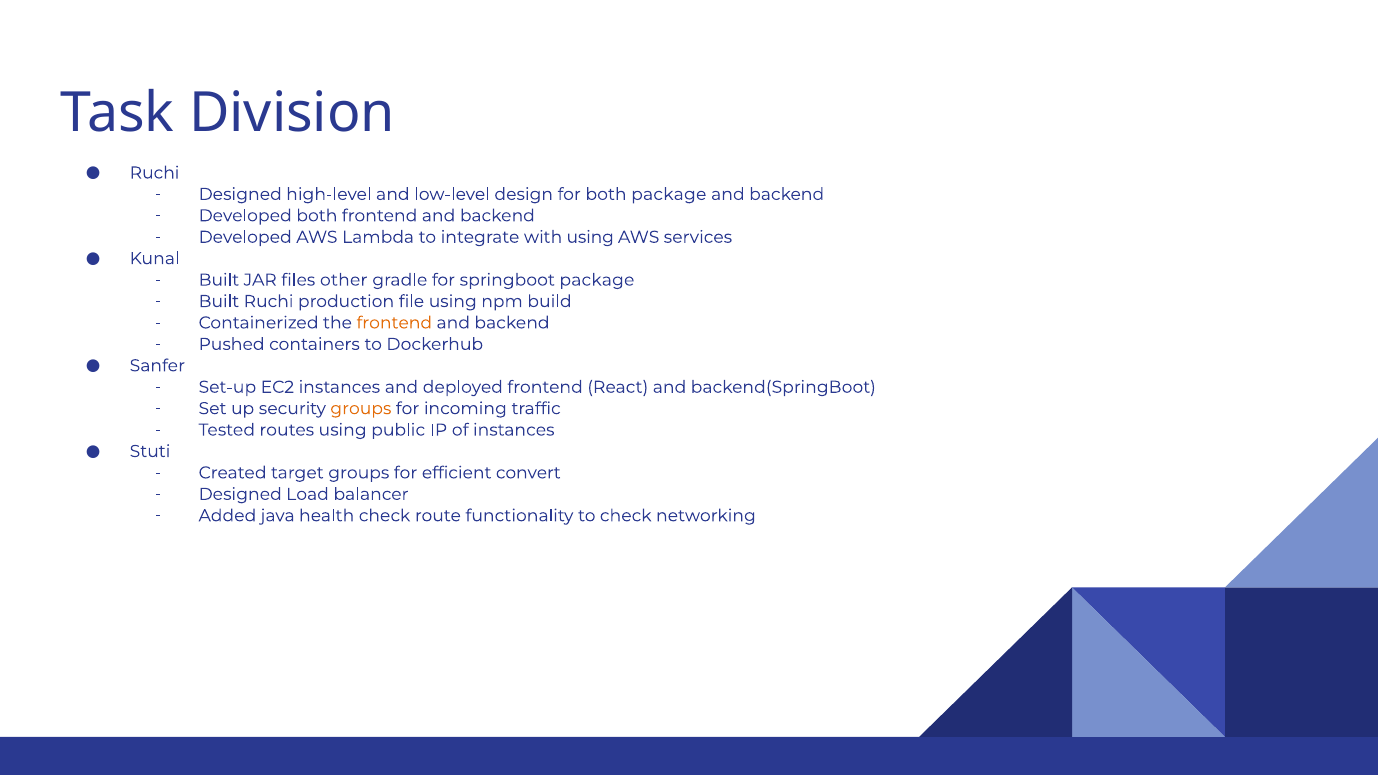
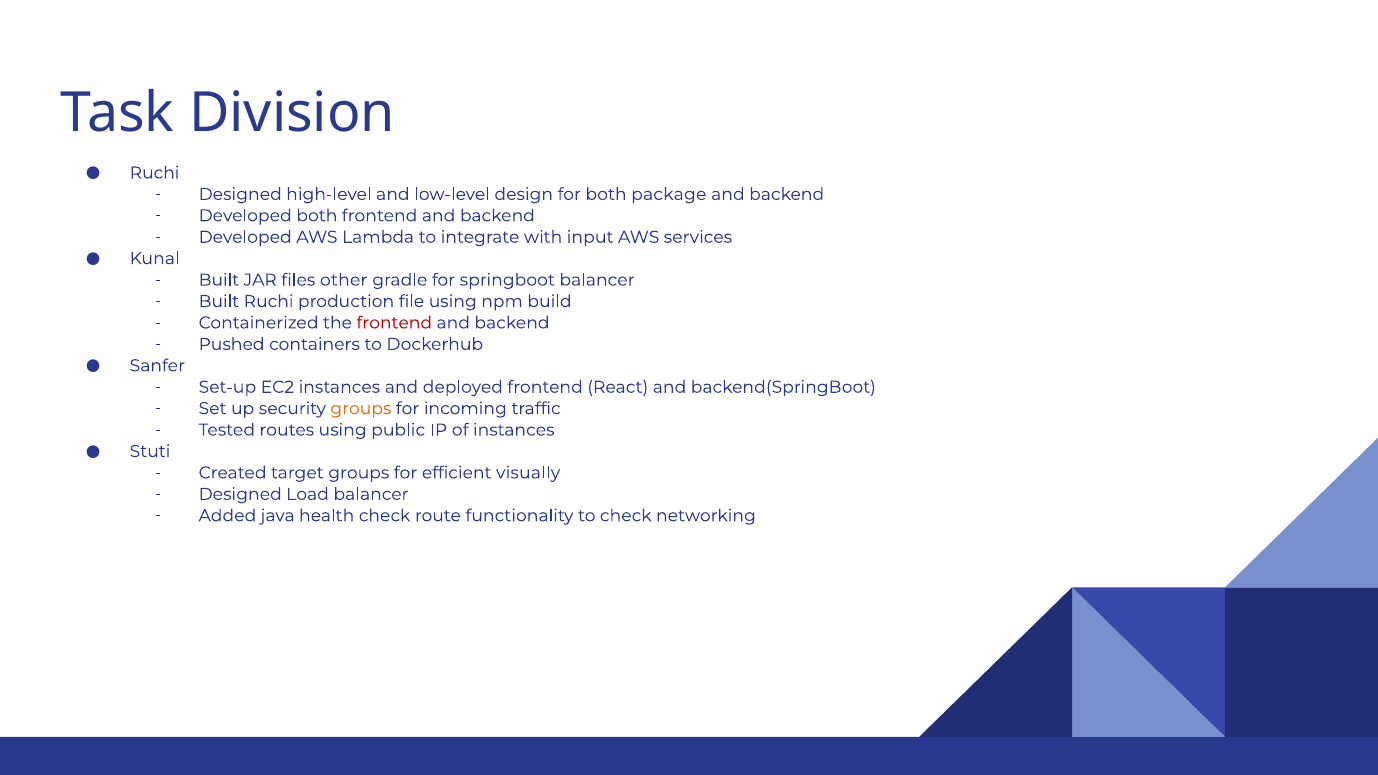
with using: using -> input
springboot package: package -> balancer
frontend at (394, 323) colour: orange -> red
convert: convert -> visually
